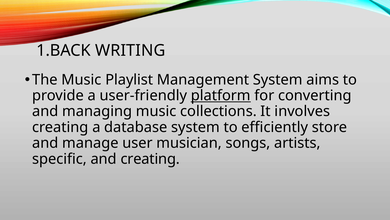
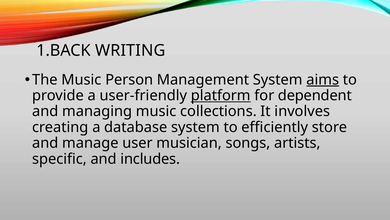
Playlist: Playlist -> Person
aims underline: none -> present
converting: converting -> dependent
and creating: creating -> includes
